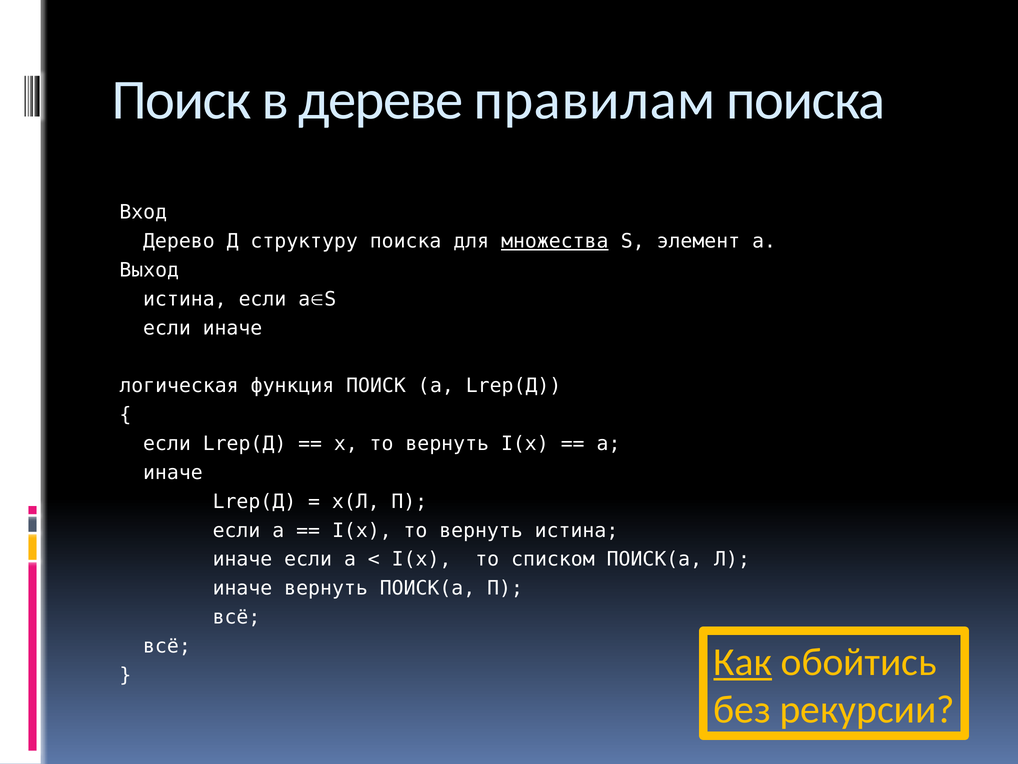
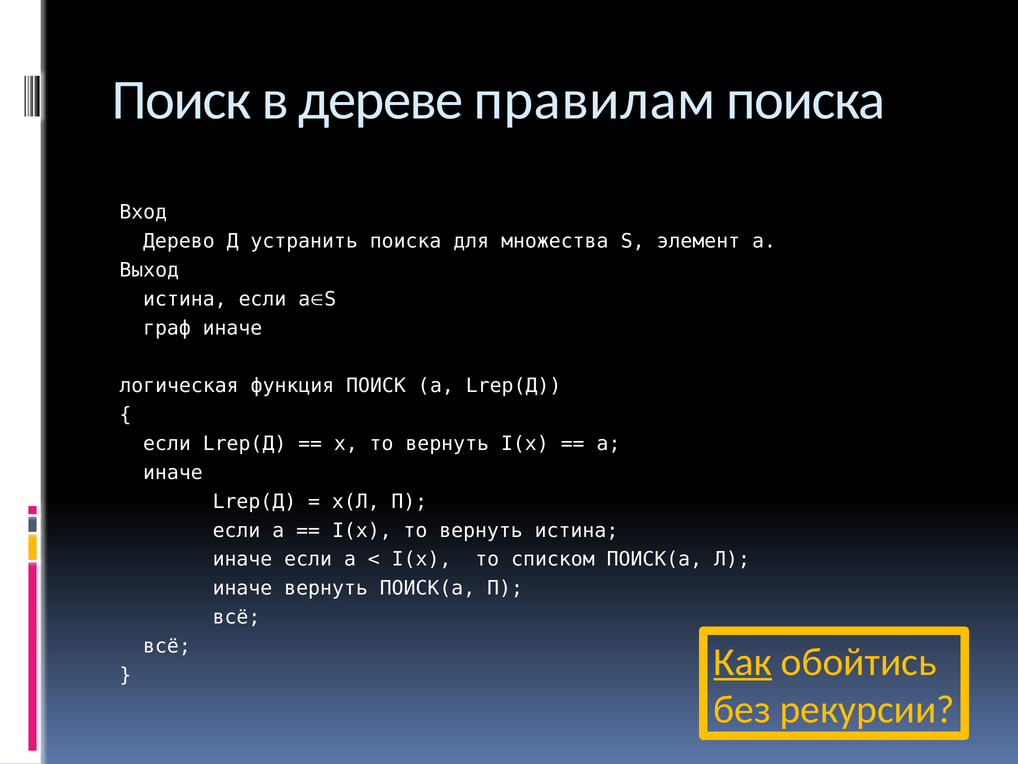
структуру: структуру -> устранить
множества underline: present -> none
если at (167, 328): если -> граф
